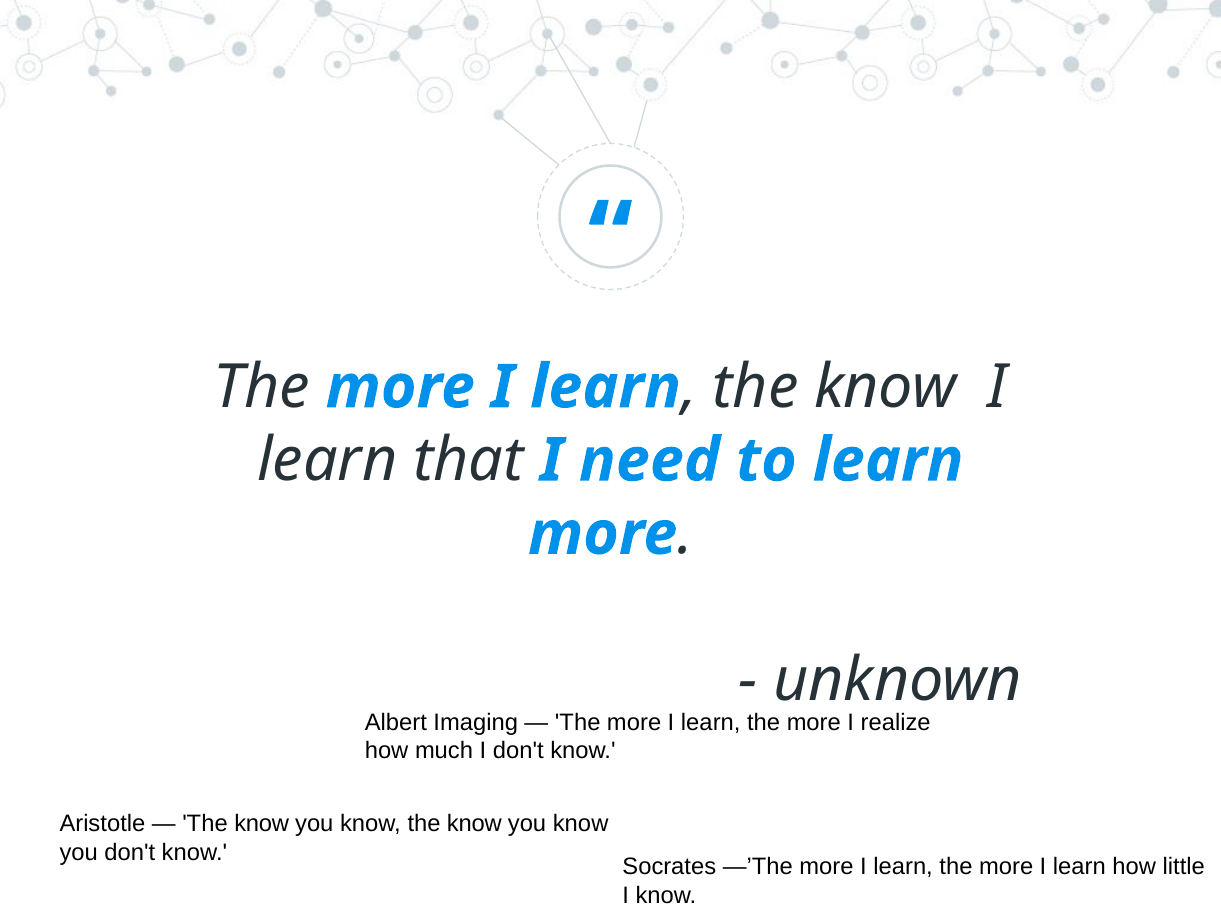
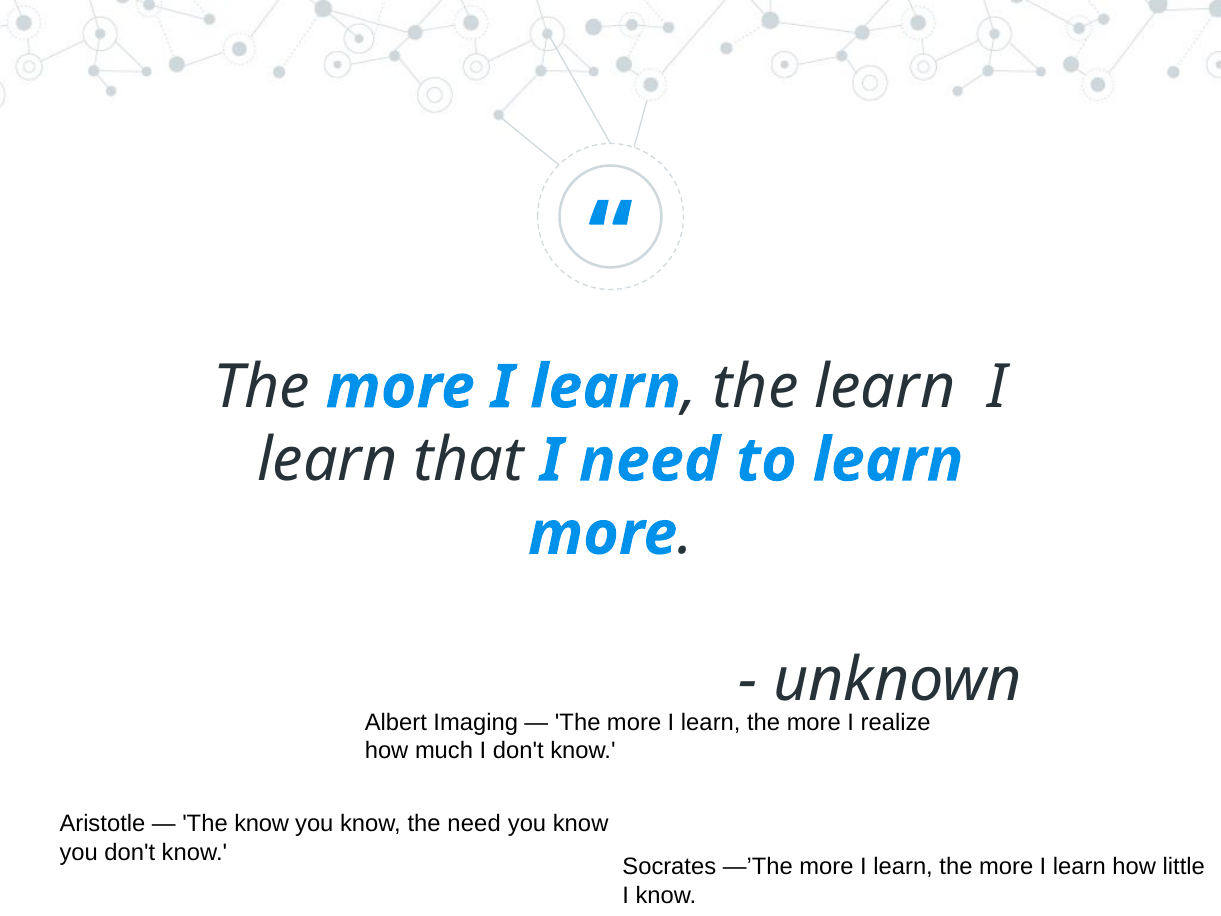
know at (885, 387): know -> learn
know the know: know -> need
